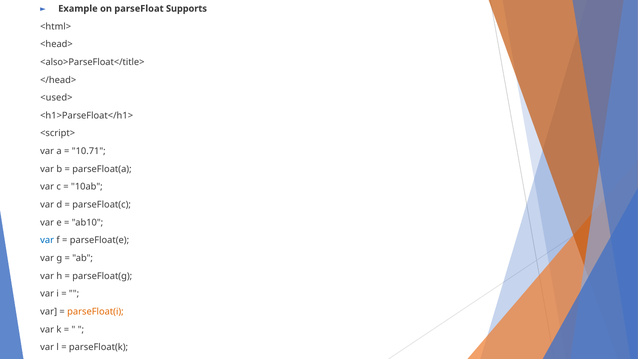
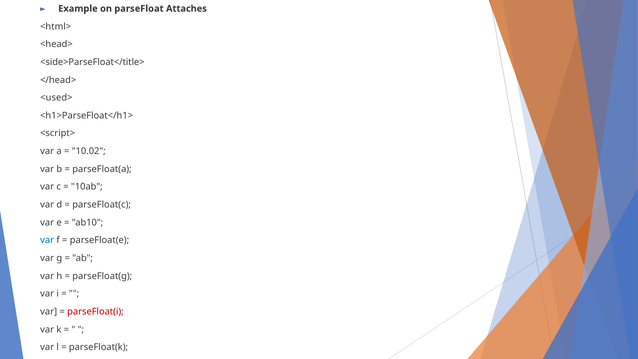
Supports: Supports -> Attaches
<also>ParseFloat</title>: <also>ParseFloat</title> -> <side>ParseFloat</title>
10.71: 10.71 -> 10.02
parseFloat(i colour: orange -> red
